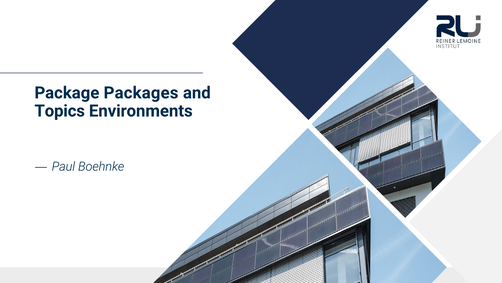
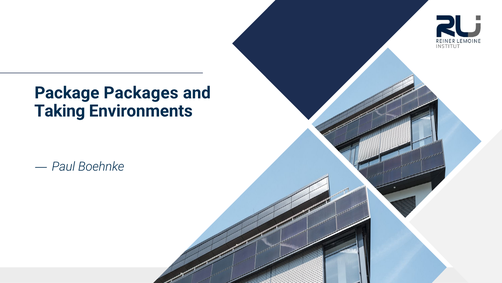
Topics: Topics -> Taking
